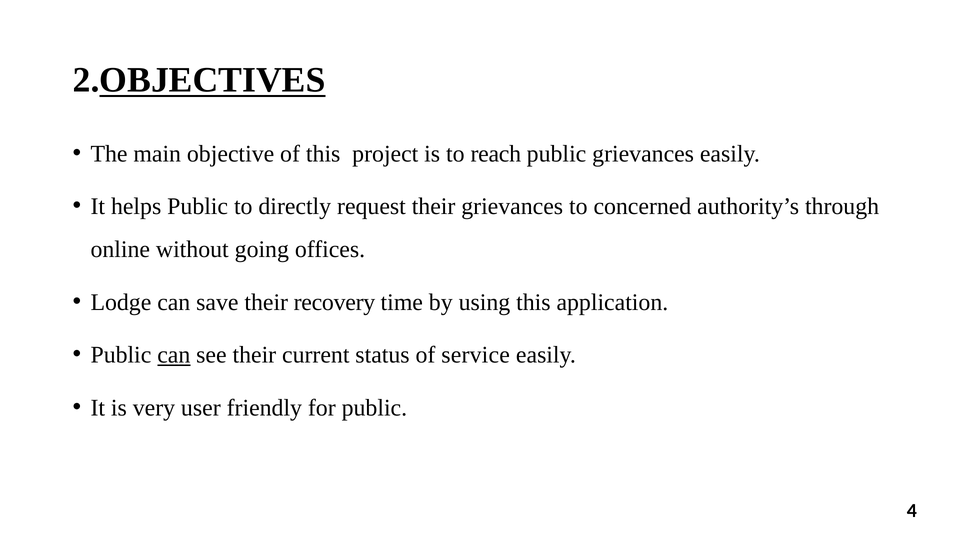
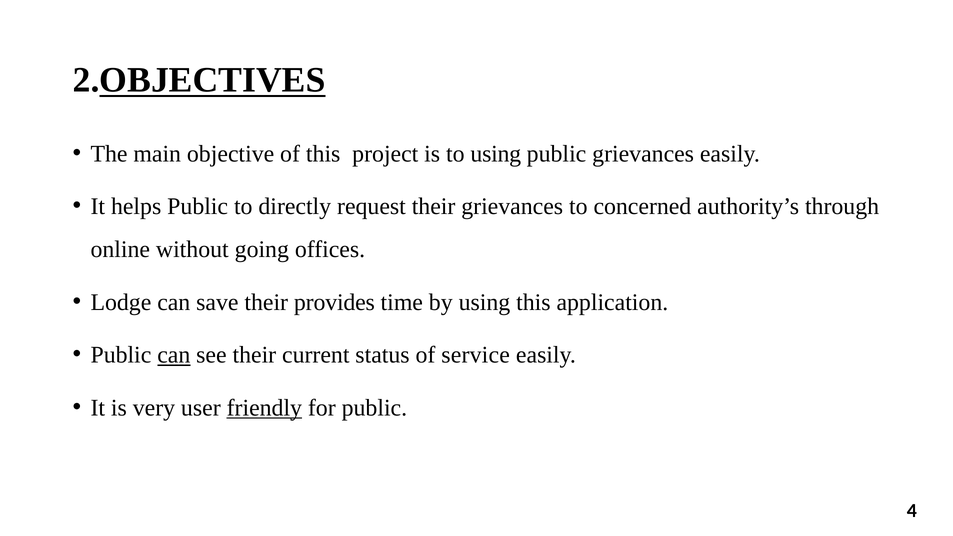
to reach: reach -> using
recovery: recovery -> provides
friendly underline: none -> present
